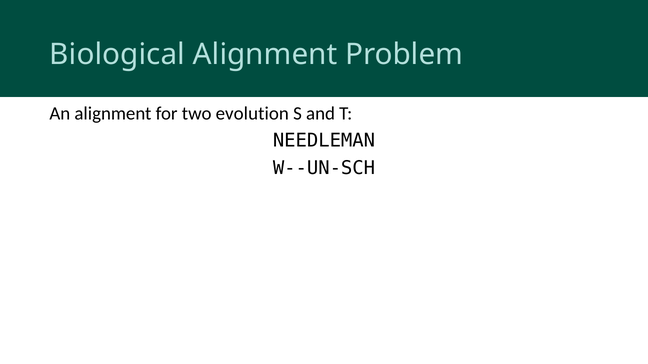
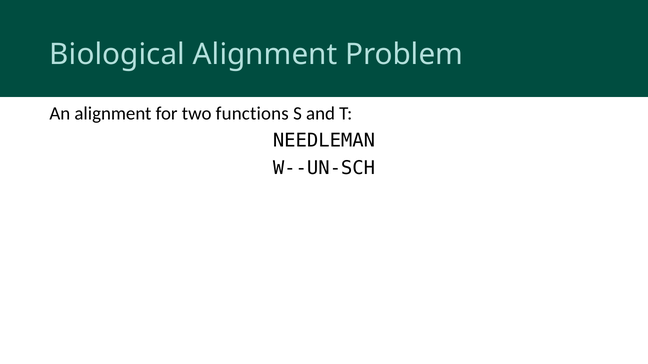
evolution: evolution -> functions
